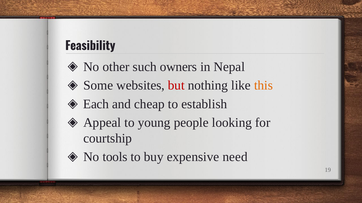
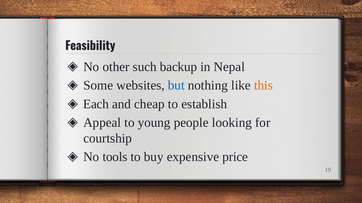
owners: owners -> backup
but colour: red -> blue
need: need -> price
